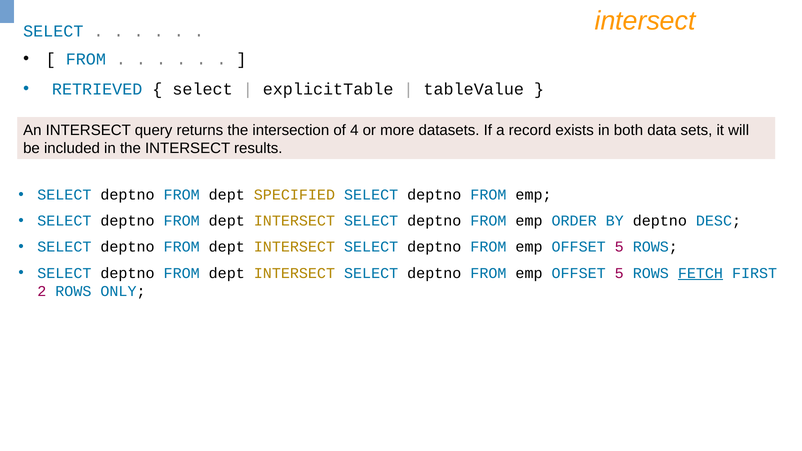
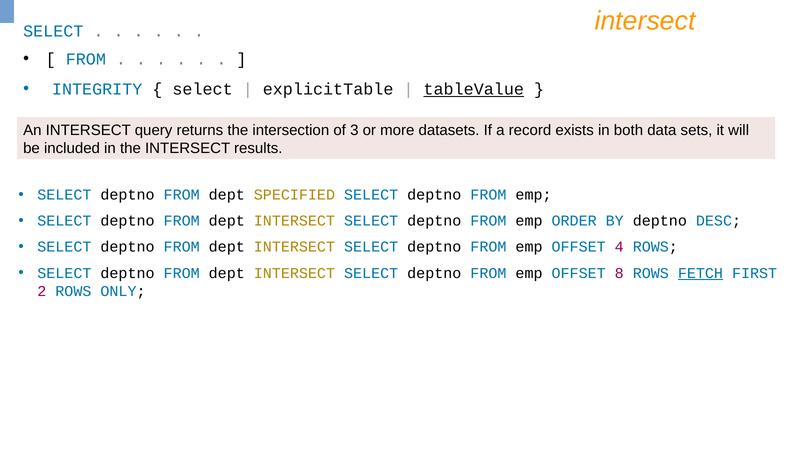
RETRIEVED: RETRIEVED -> INTEGRITY
tableValue underline: none -> present
4: 4 -> 3
5 at (619, 247): 5 -> 4
5 at (619, 273): 5 -> 8
